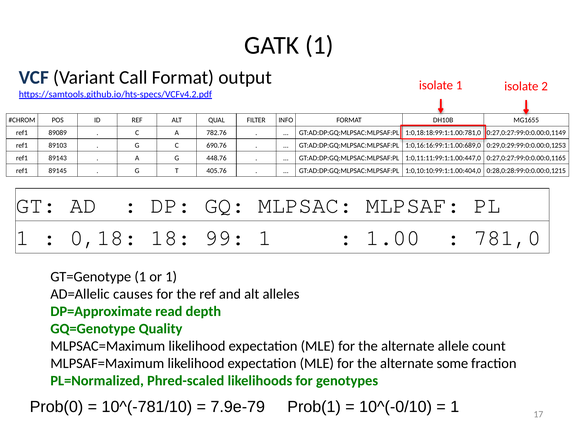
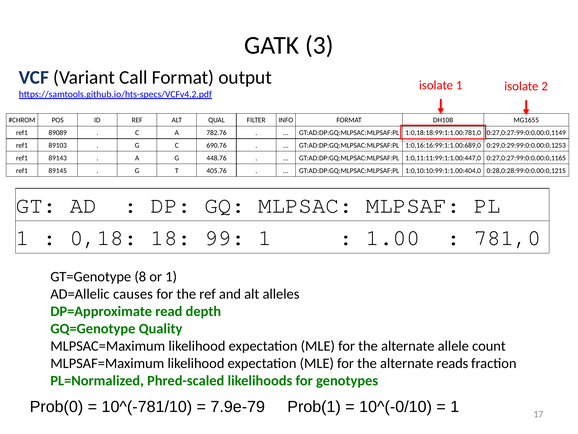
GATK 1: 1 -> 3
GT=Genotype 1: 1 -> 8
some: some -> reads
